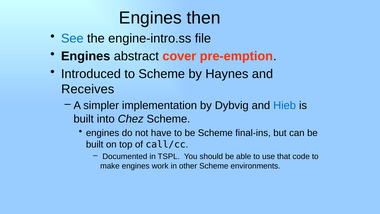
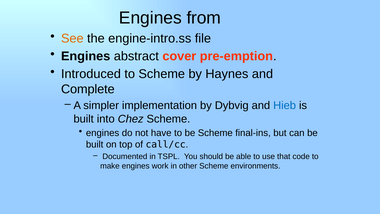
then: then -> from
See colour: blue -> orange
Receives: Receives -> Complete
